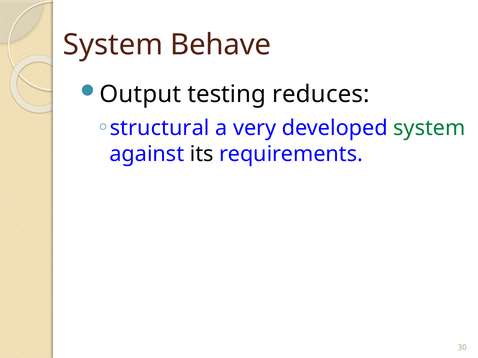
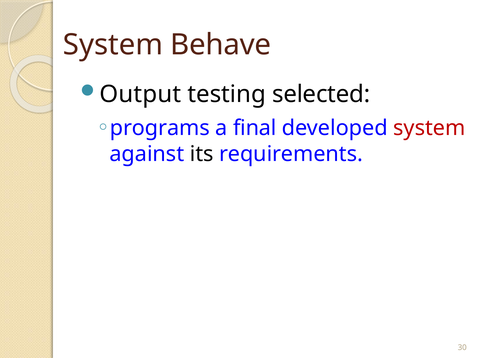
reduces: reduces -> selected
structural: structural -> programs
very: very -> final
system at (429, 128) colour: green -> red
